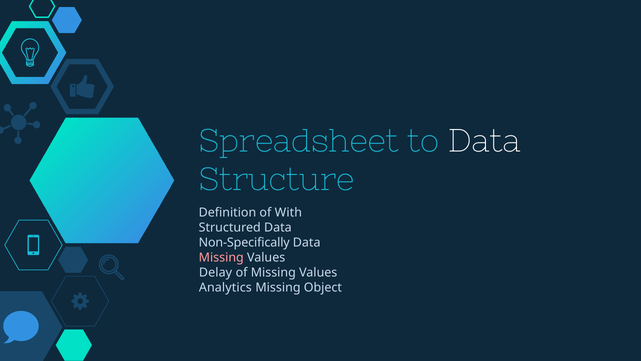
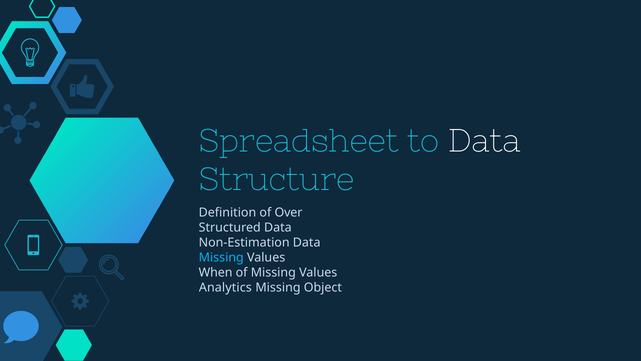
With: With -> Over
Non-Specifically: Non-Specifically -> Non-Estimation
Missing at (221, 257) colour: pink -> light blue
Delay: Delay -> When
